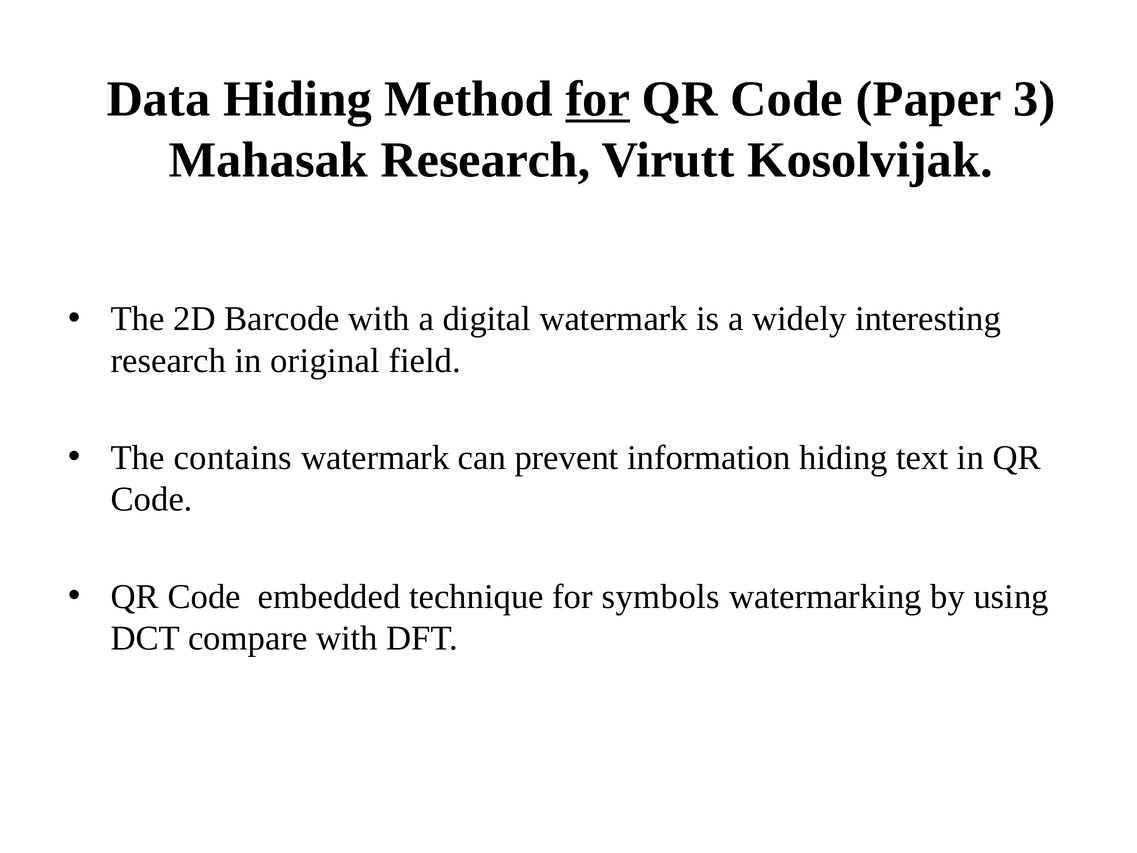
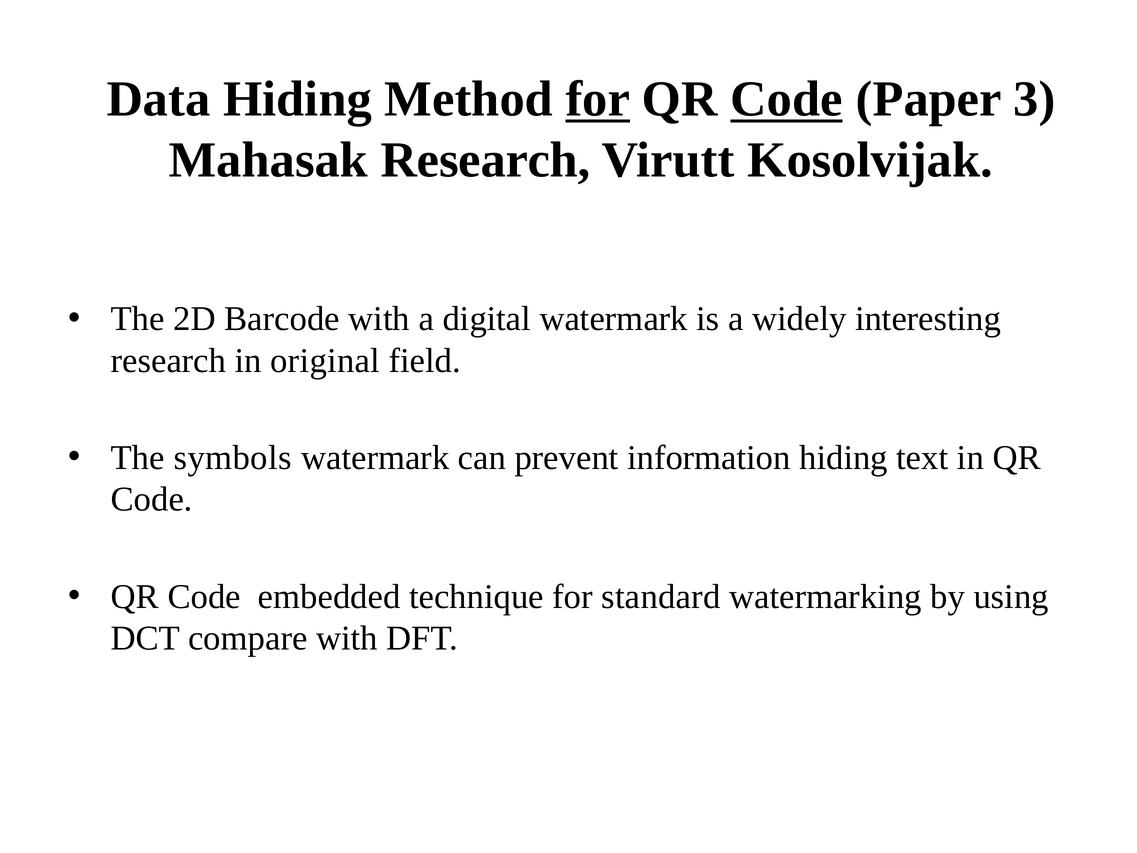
Code at (787, 99) underline: none -> present
contains: contains -> symbols
symbols: symbols -> standard
